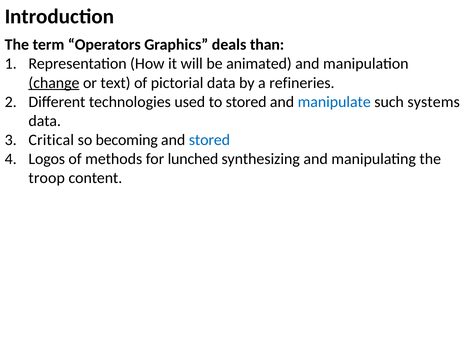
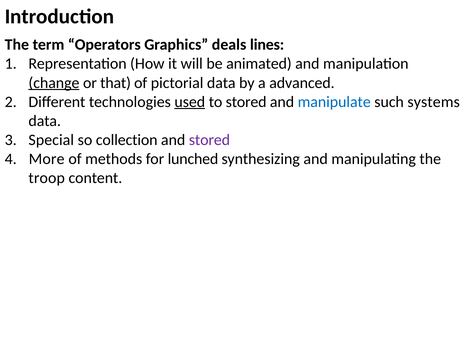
than: than -> lines
text: text -> that
refineries: refineries -> advanced
used underline: none -> present
Critical: Critical -> Special
becoming: becoming -> collection
stored at (209, 140) colour: blue -> purple
Logos: Logos -> More
